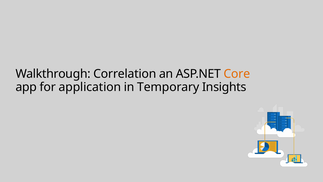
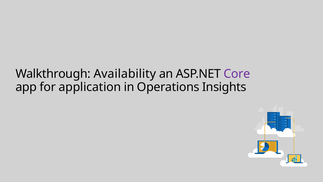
Correlation: Correlation -> Availability
Core colour: orange -> purple
Temporary: Temporary -> Operations
